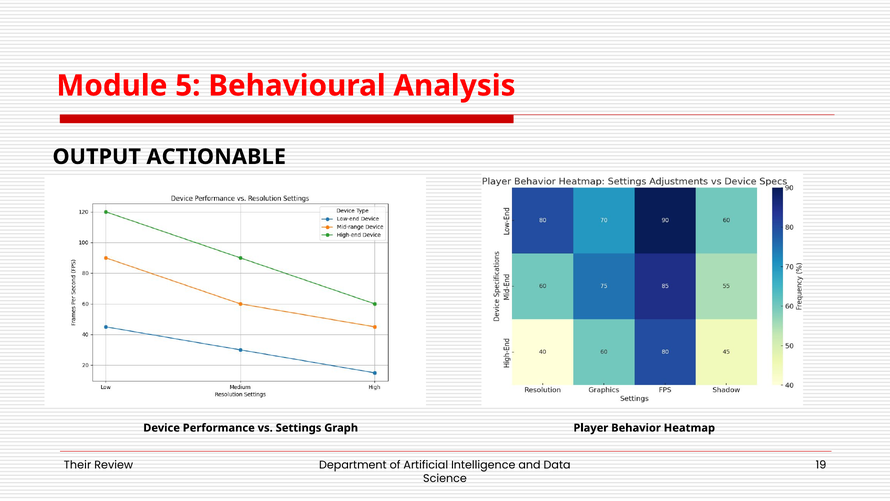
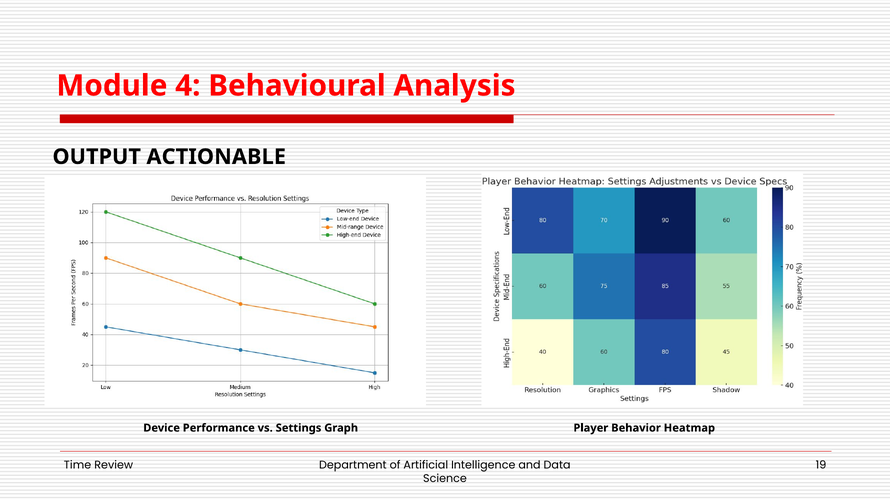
5: 5 -> 4
Their: Their -> Time
